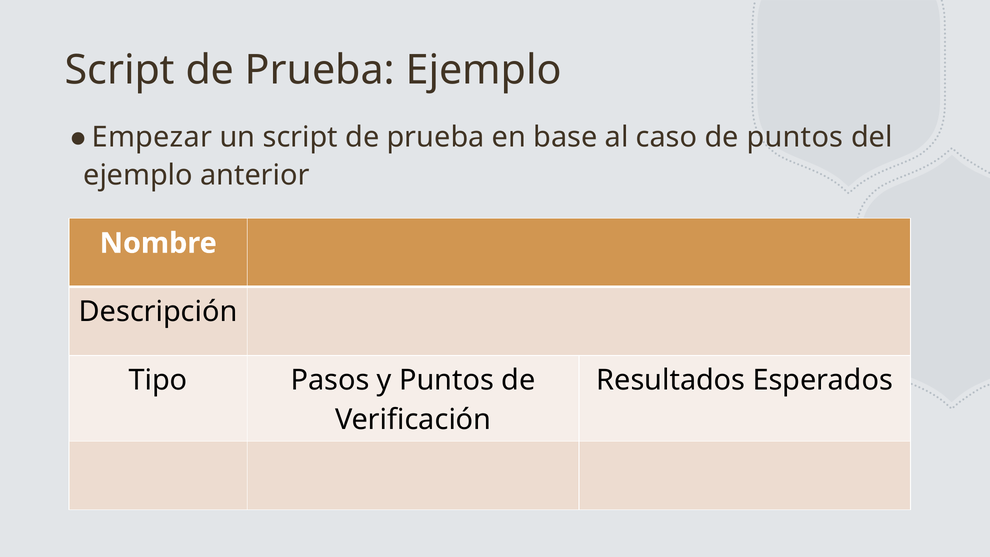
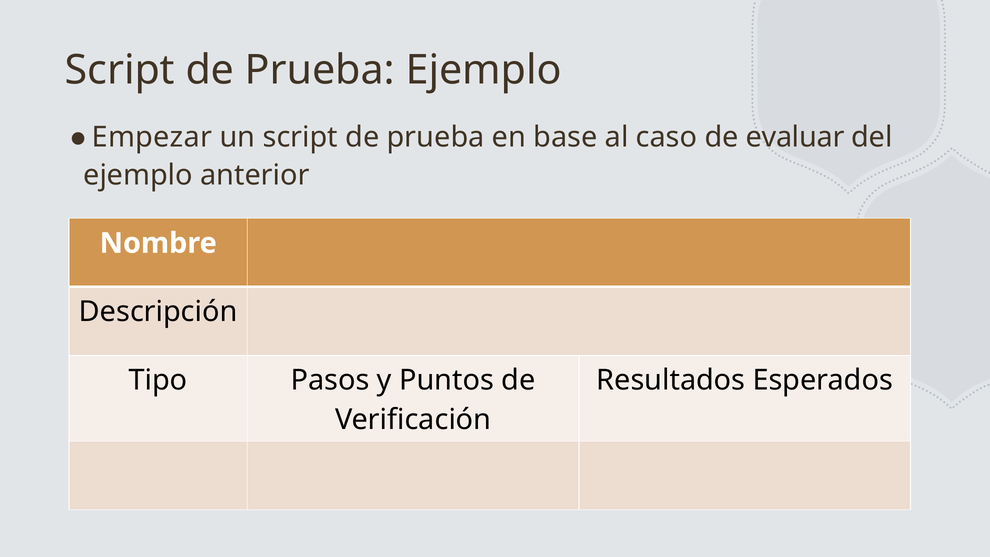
de puntos: puntos -> evaluar
